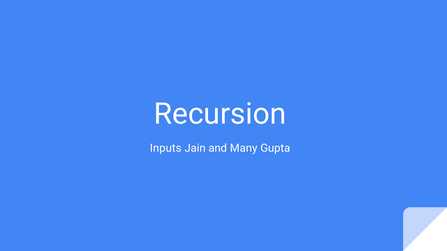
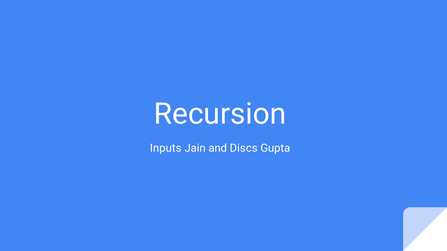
Many: Many -> Discs
